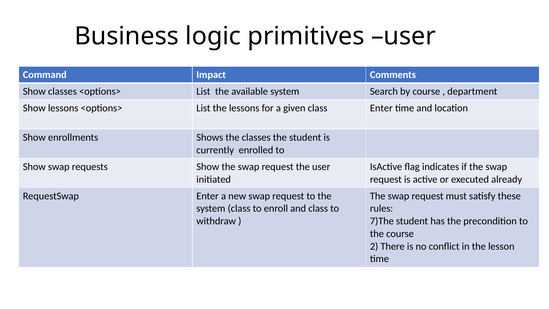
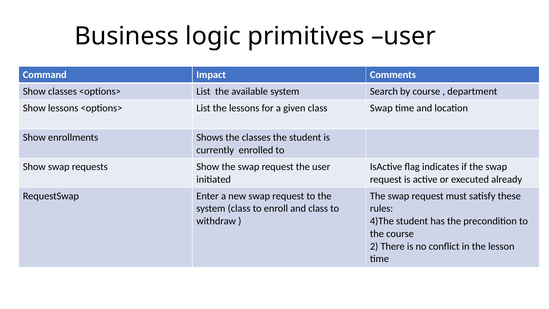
class Enter: Enter -> Swap
7)The: 7)The -> 4)The
